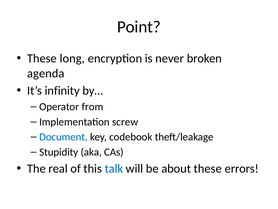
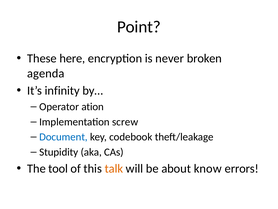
long: long -> here
from: from -> ation
real: real -> tool
talk colour: blue -> orange
about these: these -> know
